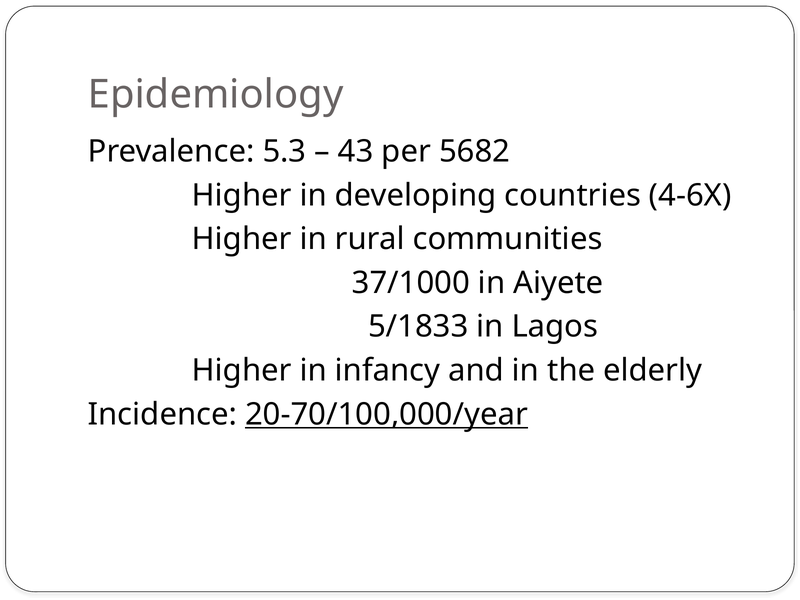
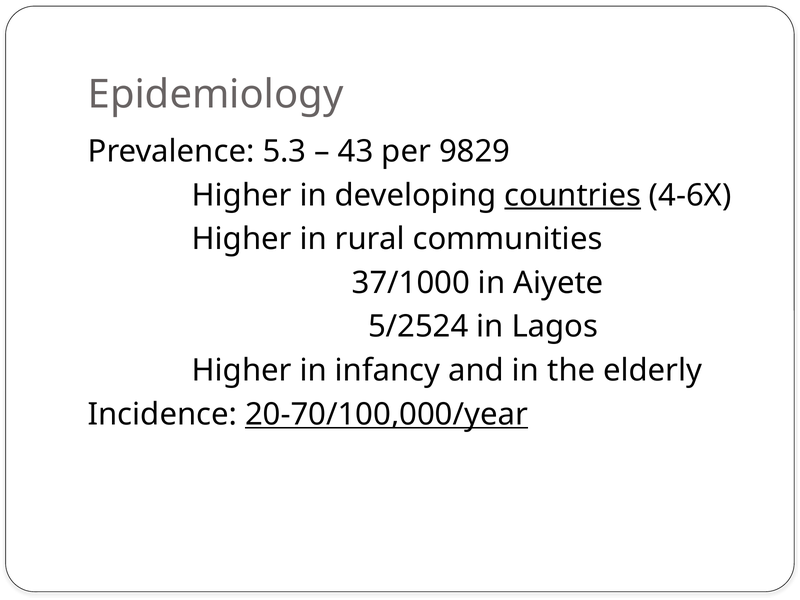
5682: 5682 -> 9829
countries underline: none -> present
5/1833: 5/1833 -> 5/2524
